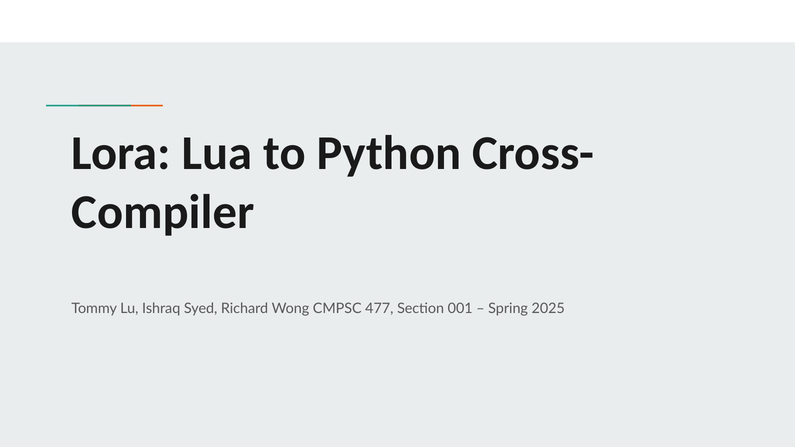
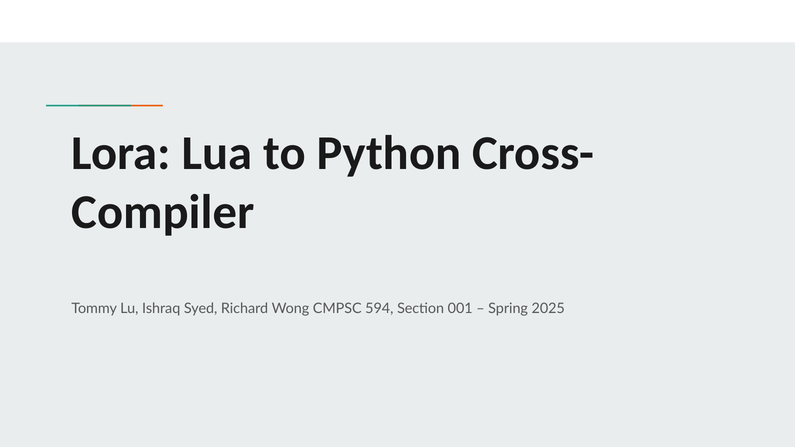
477: 477 -> 594
